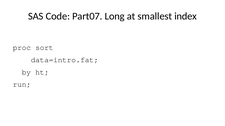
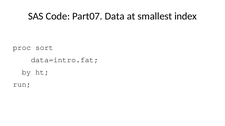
Long: Long -> Data
